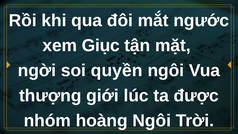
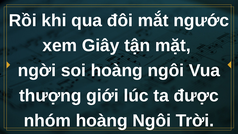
Giục: Giục -> Giây
soi quyền: quyền -> hoàng
